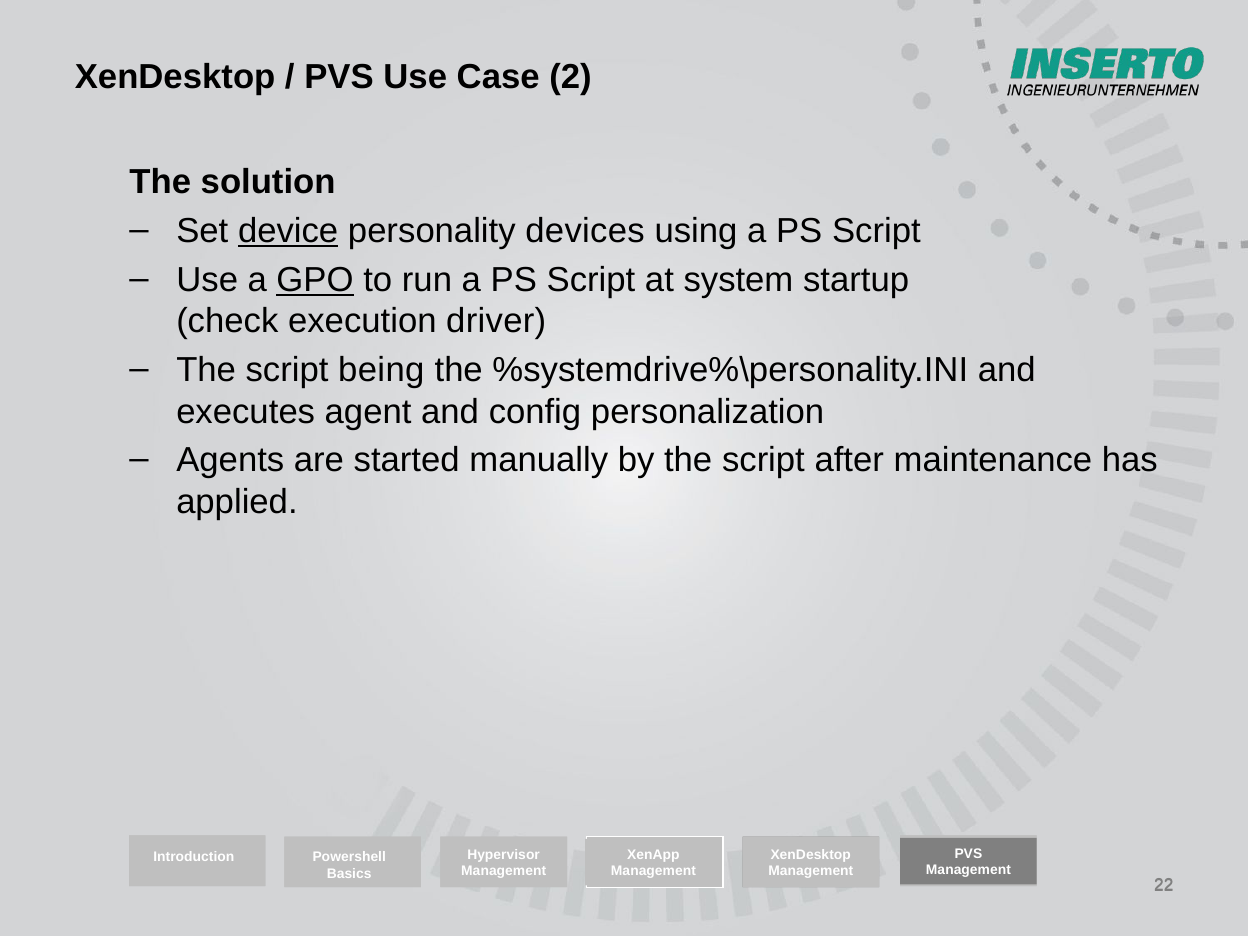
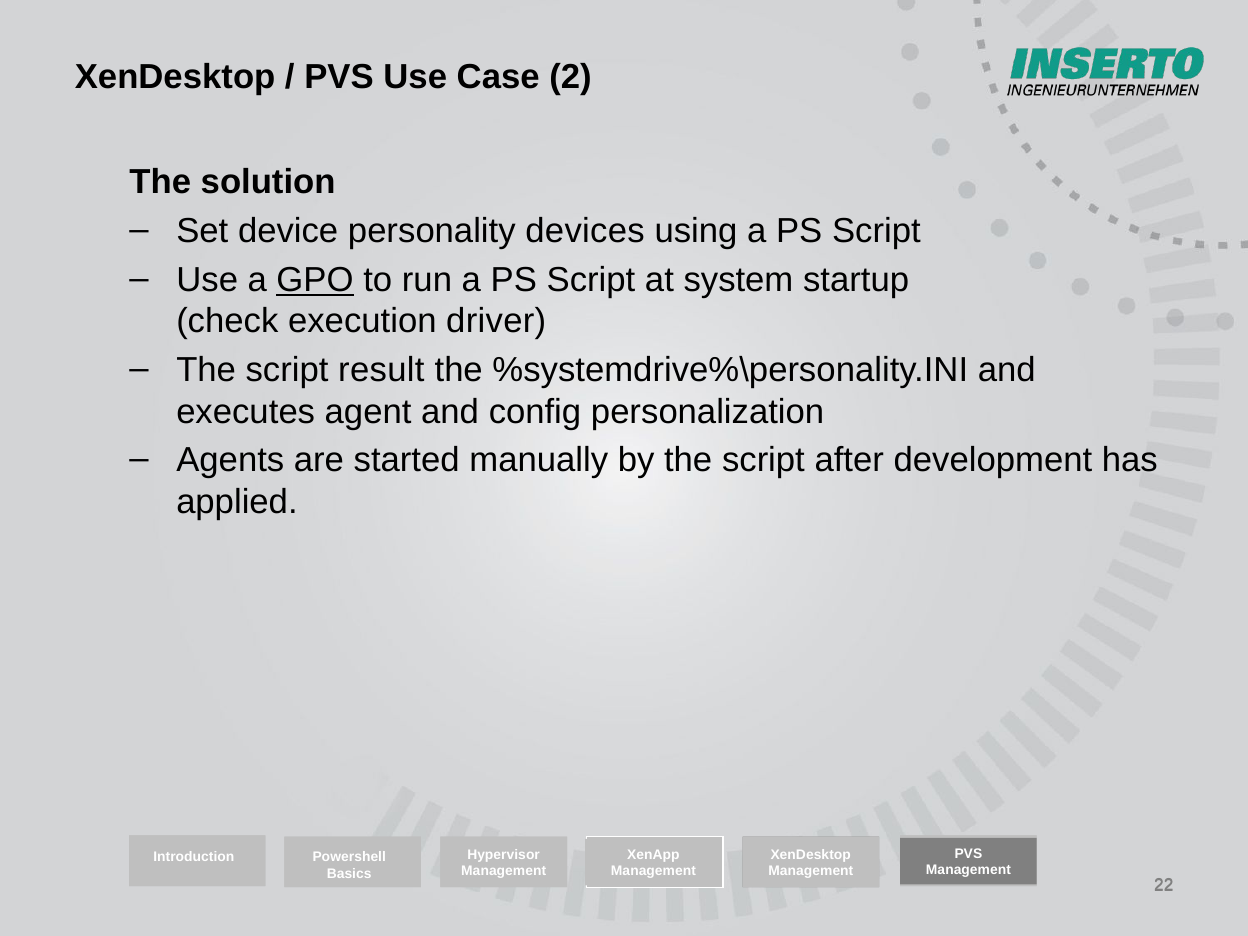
device underline: present -> none
being: being -> result
maintenance: maintenance -> development
